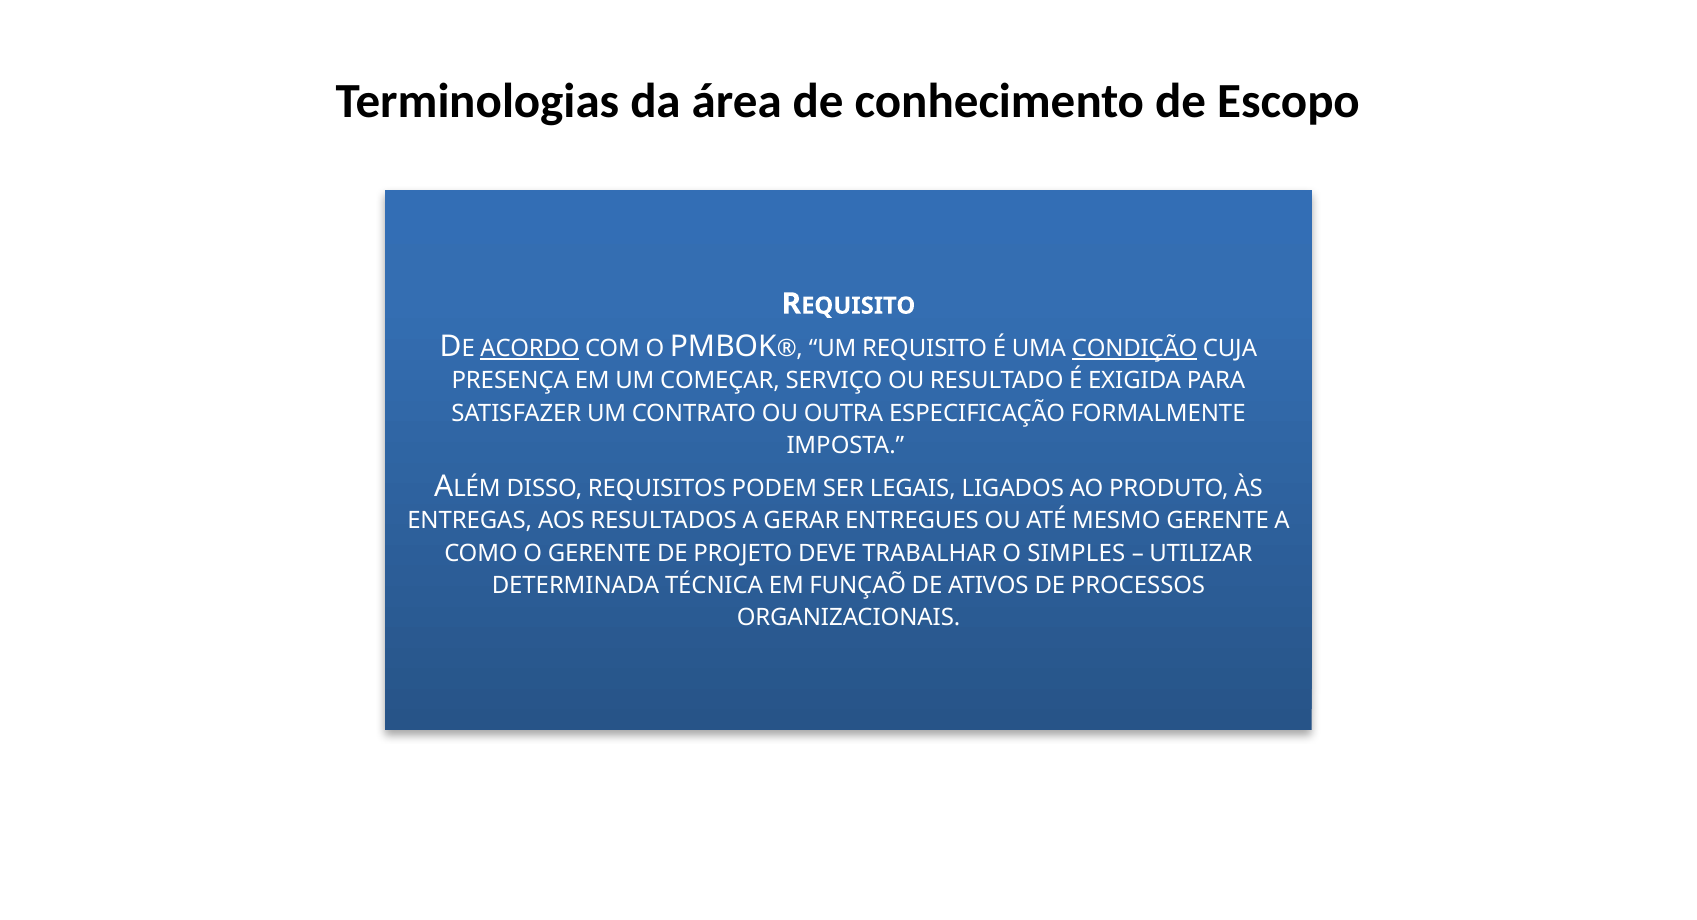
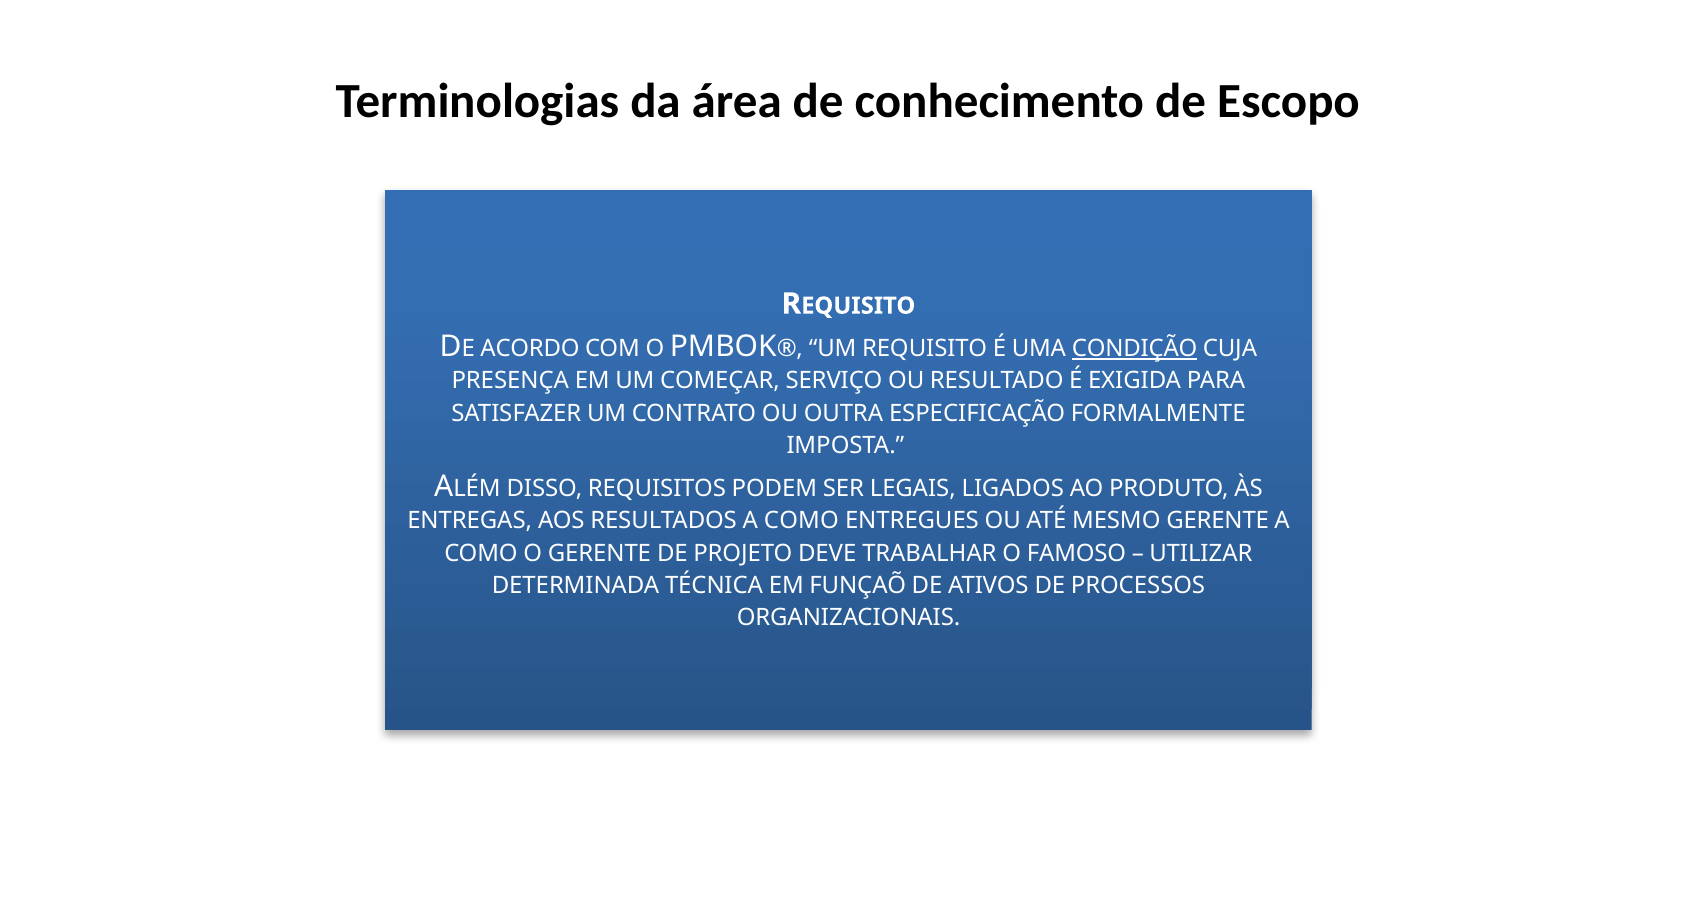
ACORDO underline: present -> none
RESULTADOS A GERAR: GERAR -> COMO
SIMPLES: SIMPLES -> FAMOSO
